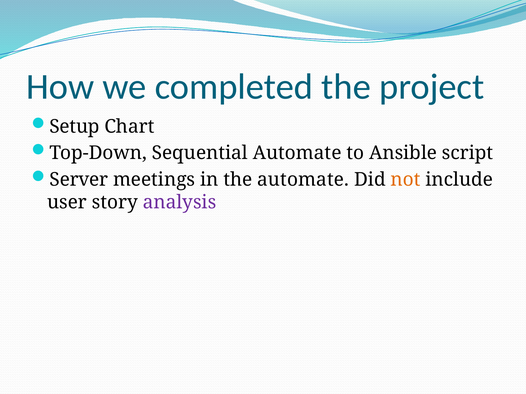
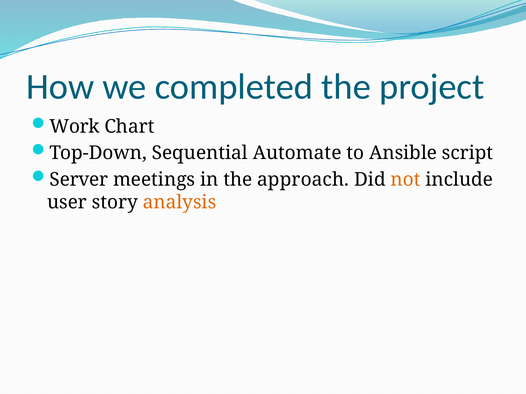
Setup: Setup -> Work
the automate: automate -> approach
analysis colour: purple -> orange
